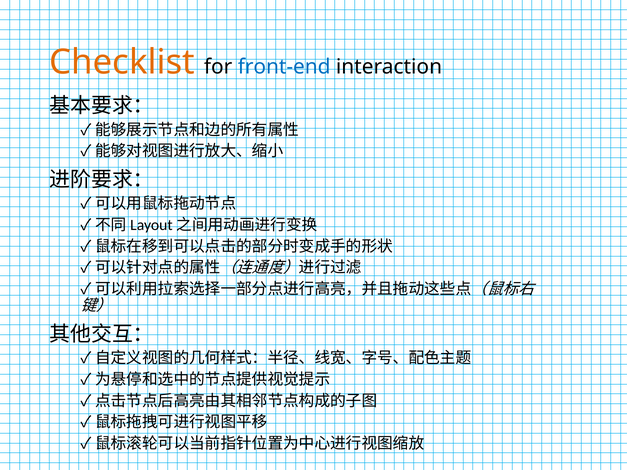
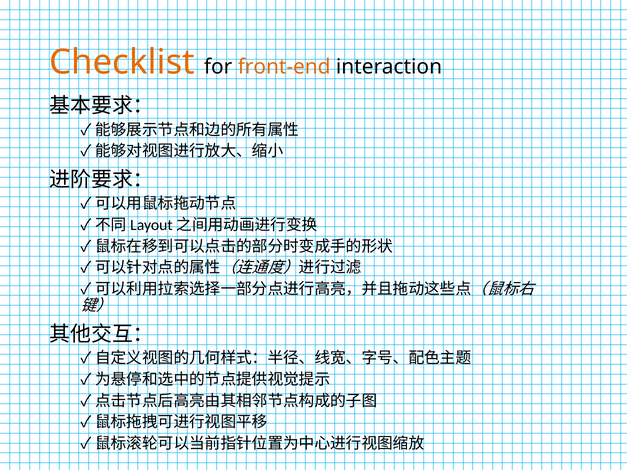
front-end colour: blue -> orange
